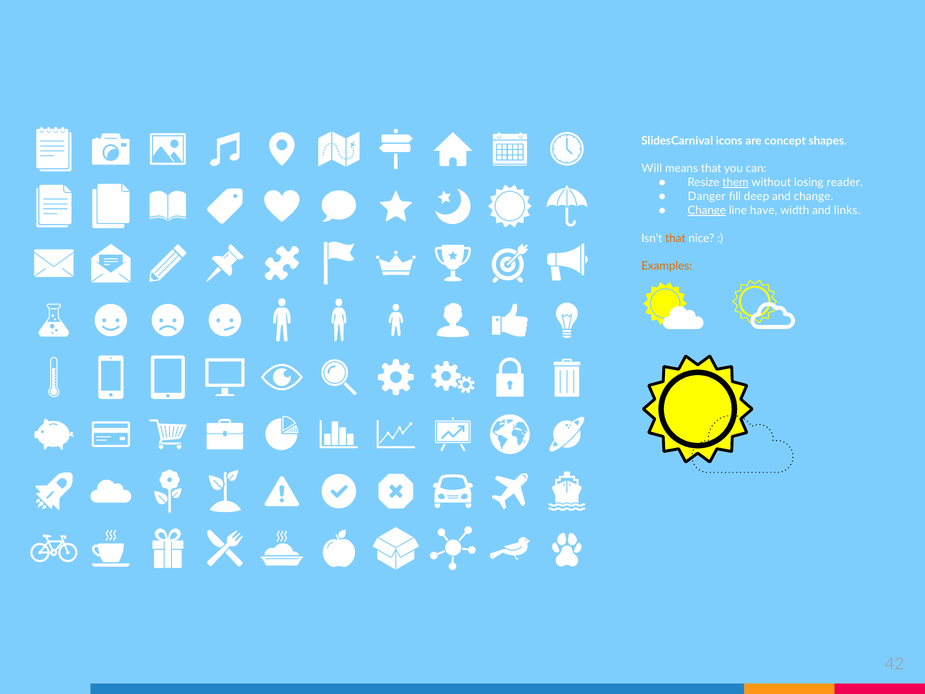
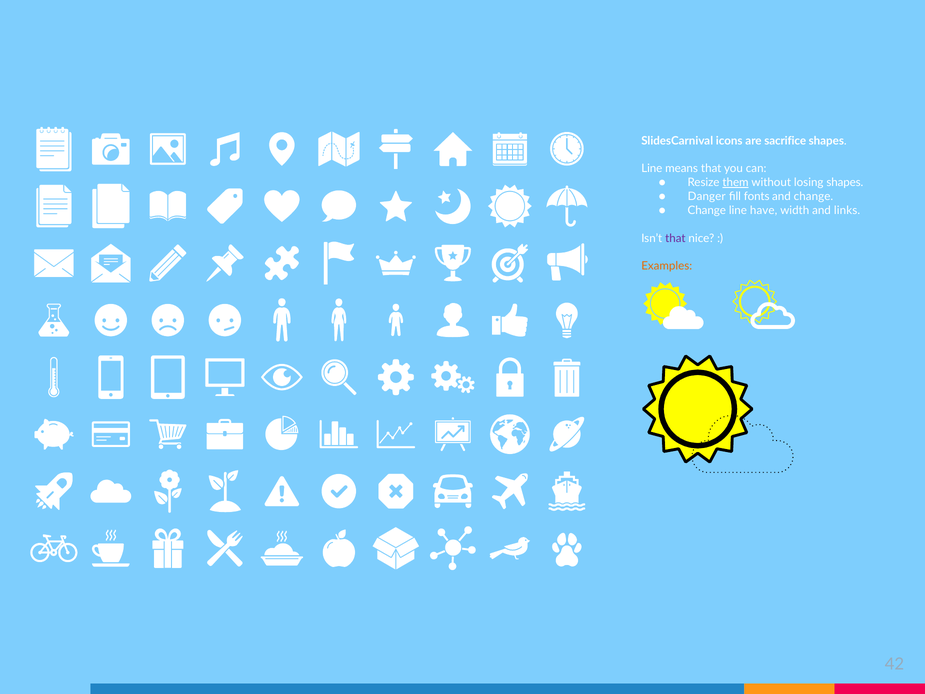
concept: concept -> sacrifice
Will at (652, 169): Will -> Line
losing reader: reader -> shapes
deep: deep -> fonts
Change at (707, 210) underline: present -> none
that at (675, 238) colour: orange -> purple
